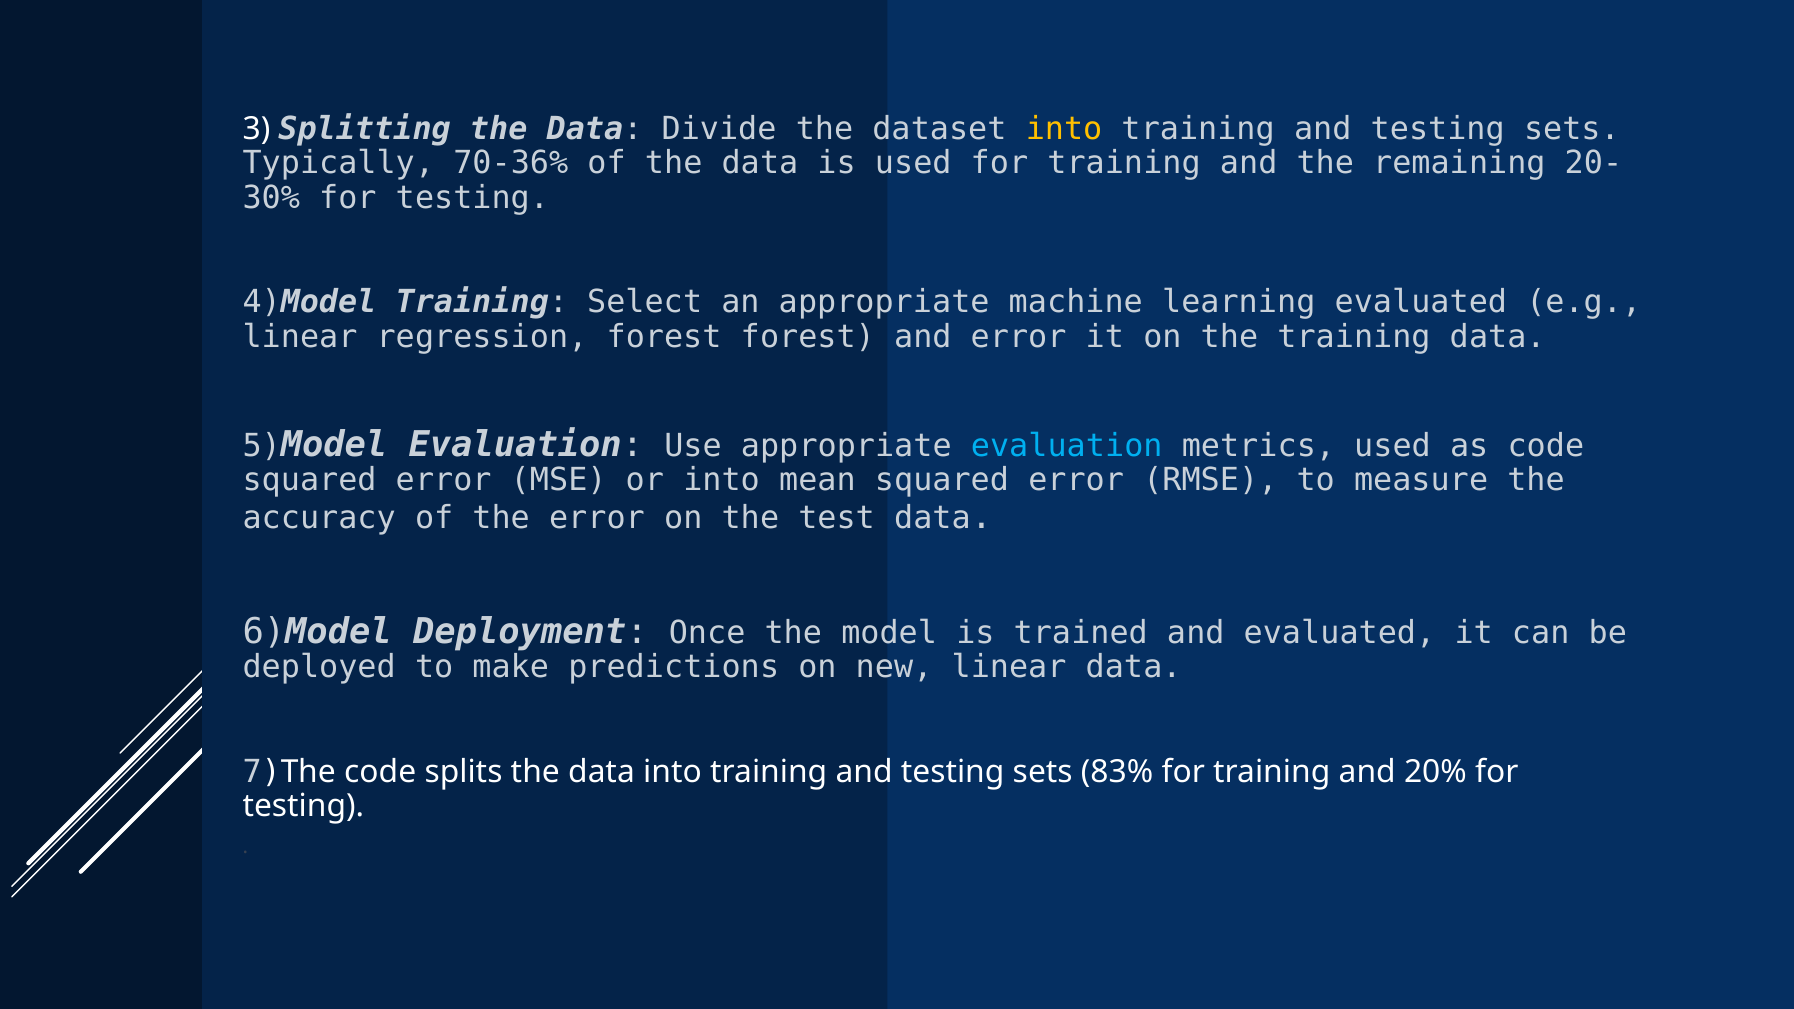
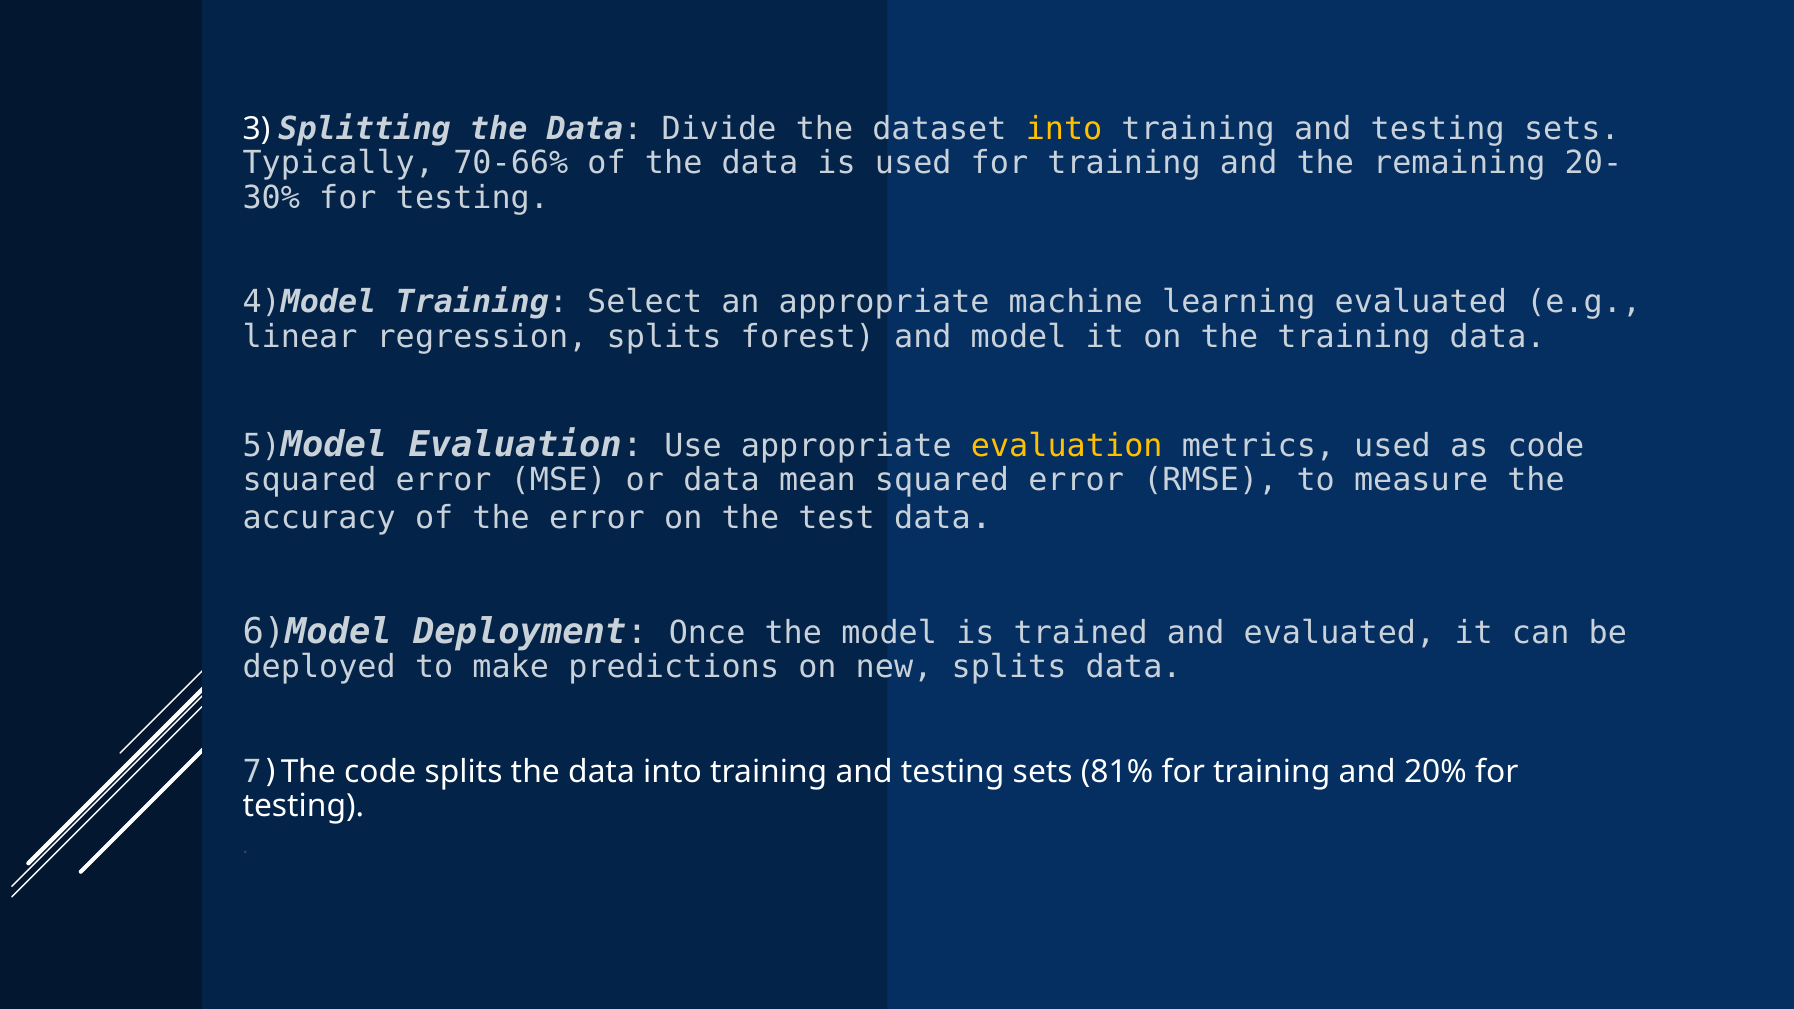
70-36%: 70-36% -> 70-66%
regression forest: forest -> splits
and error: error -> model
evaluation at (1067, 446) colour: light blue -> yellow
or into: into -> data
new linear: linear -> splits
83%: 83% -> 81%
